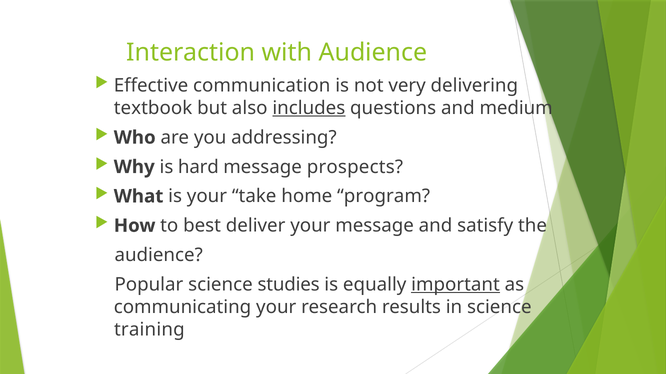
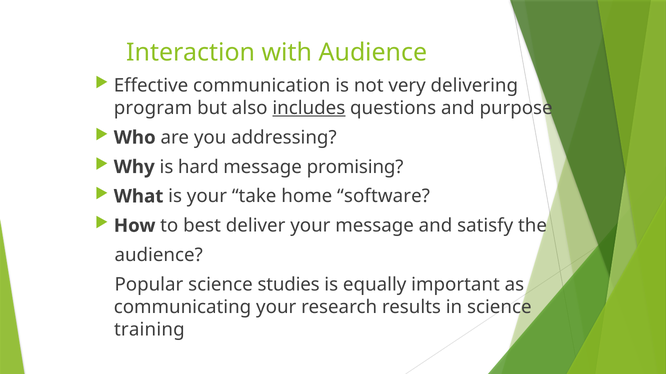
textbook: textbook -> program
medium: medium -> purpose
prospects: prospects -> promising
program: program -> software
important underline: present -> none
